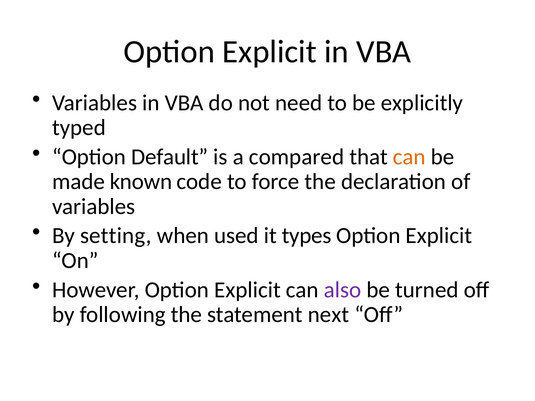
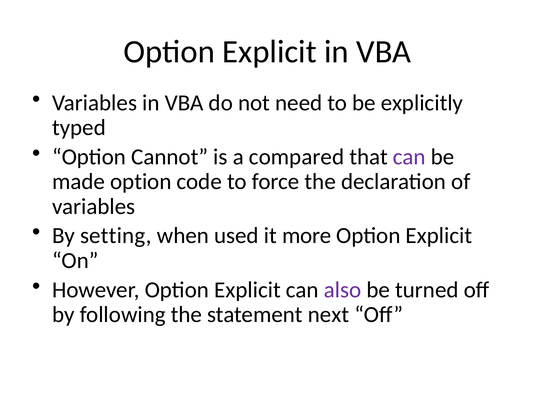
Default: Default -> Cannot
can at (409, 157) colour: orange -> purple
made known: known -> option
types: types -> more
